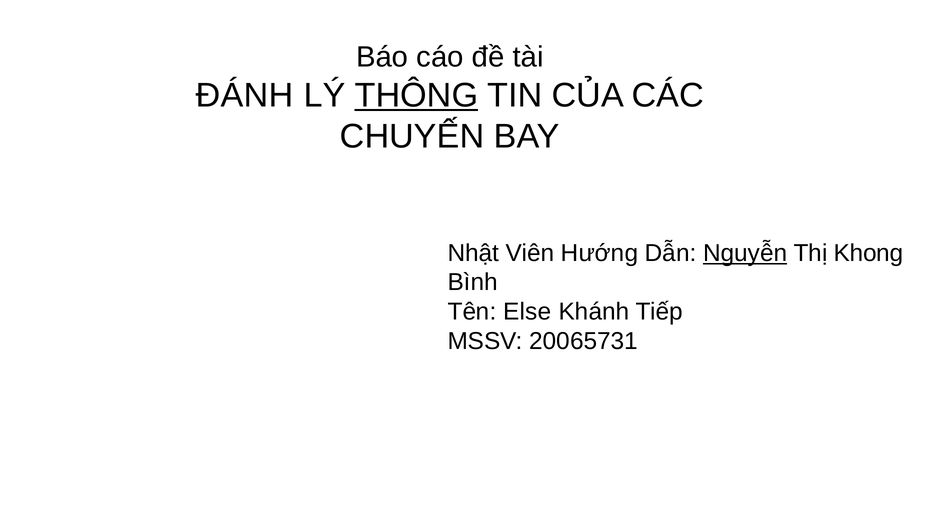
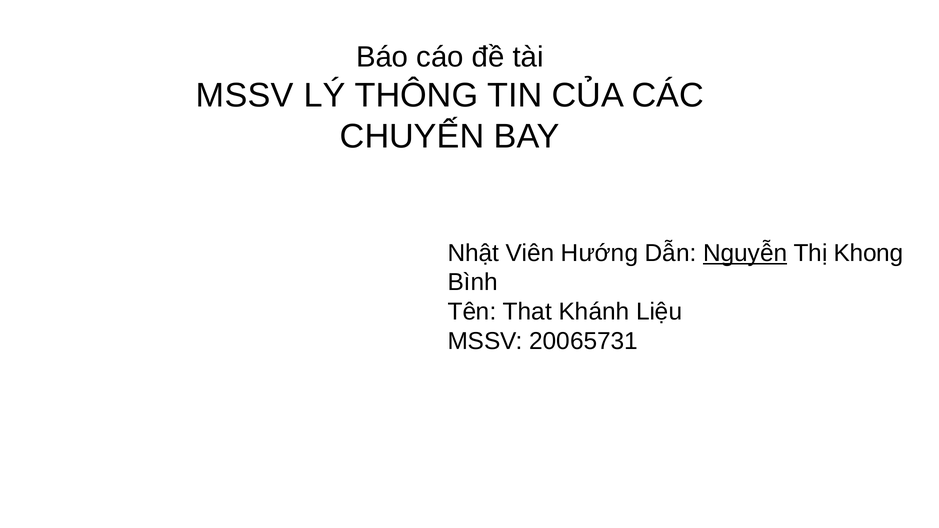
ĐÁNH at (245, 95): ĐÁNH -> MSSV
THÔNG underline: present -> none
Else: Else -> That
Tiếp: Tiếp -> Liệu
